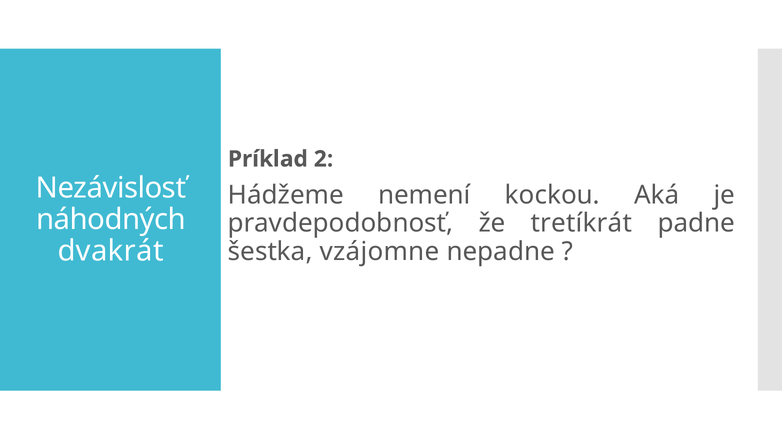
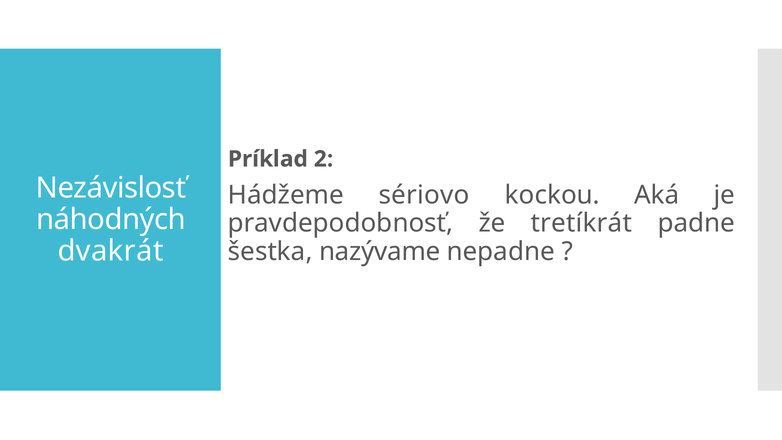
nemení: nemení -> sériovo
vzájomne: vzájomne -> nazývame
